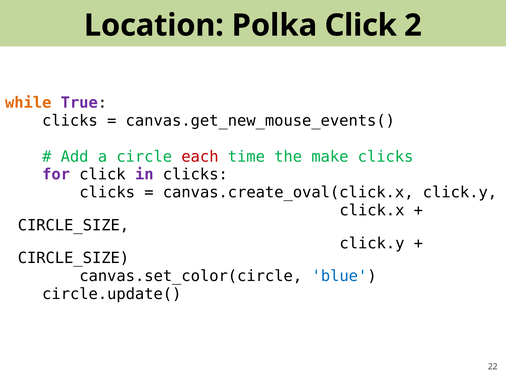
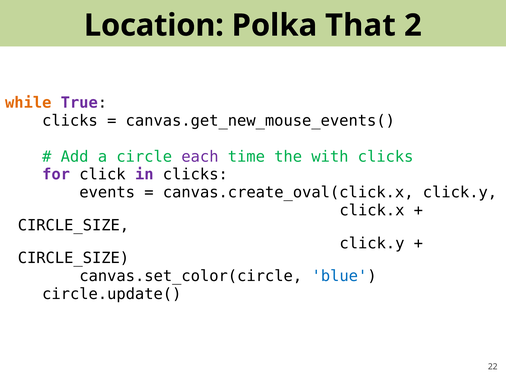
Polka Click: Click -> That
each colour: red -> purple
make: make -> with
clicks at (107, 192): clicks -> events
